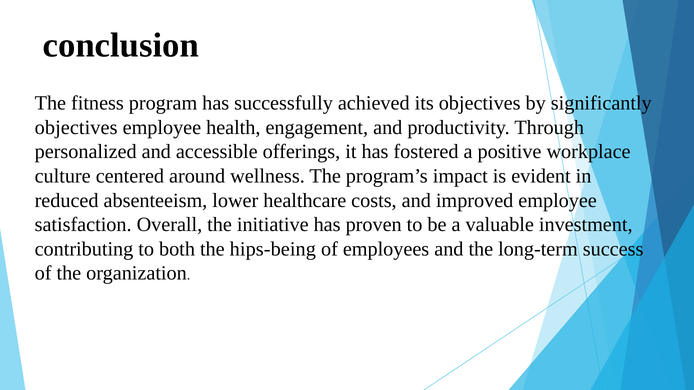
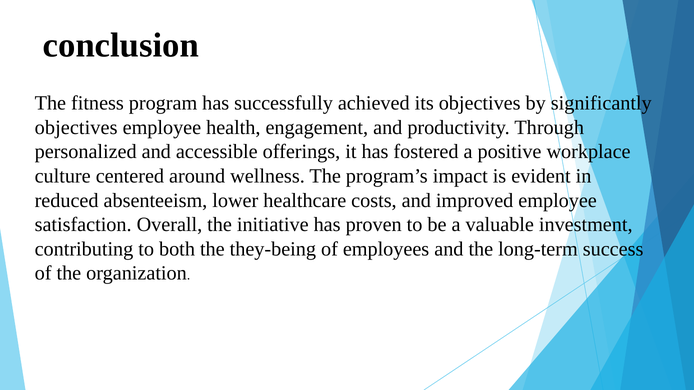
hips-being: hips-being -> they-being
